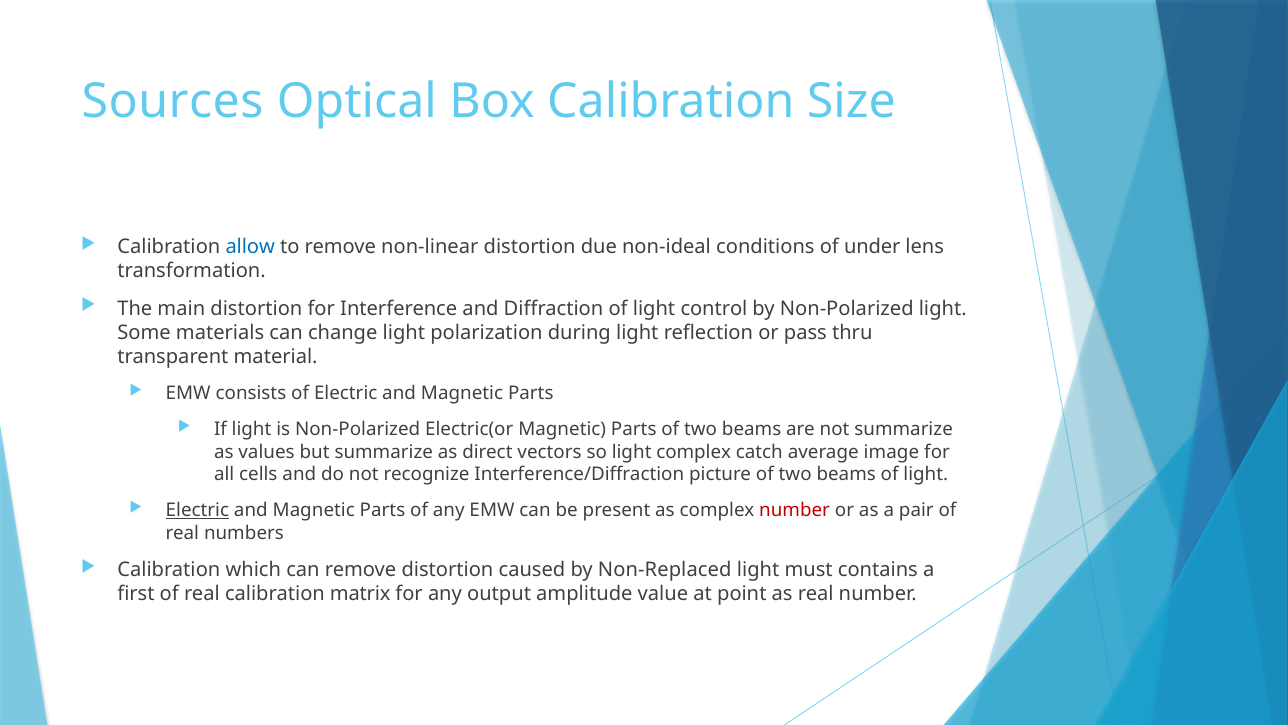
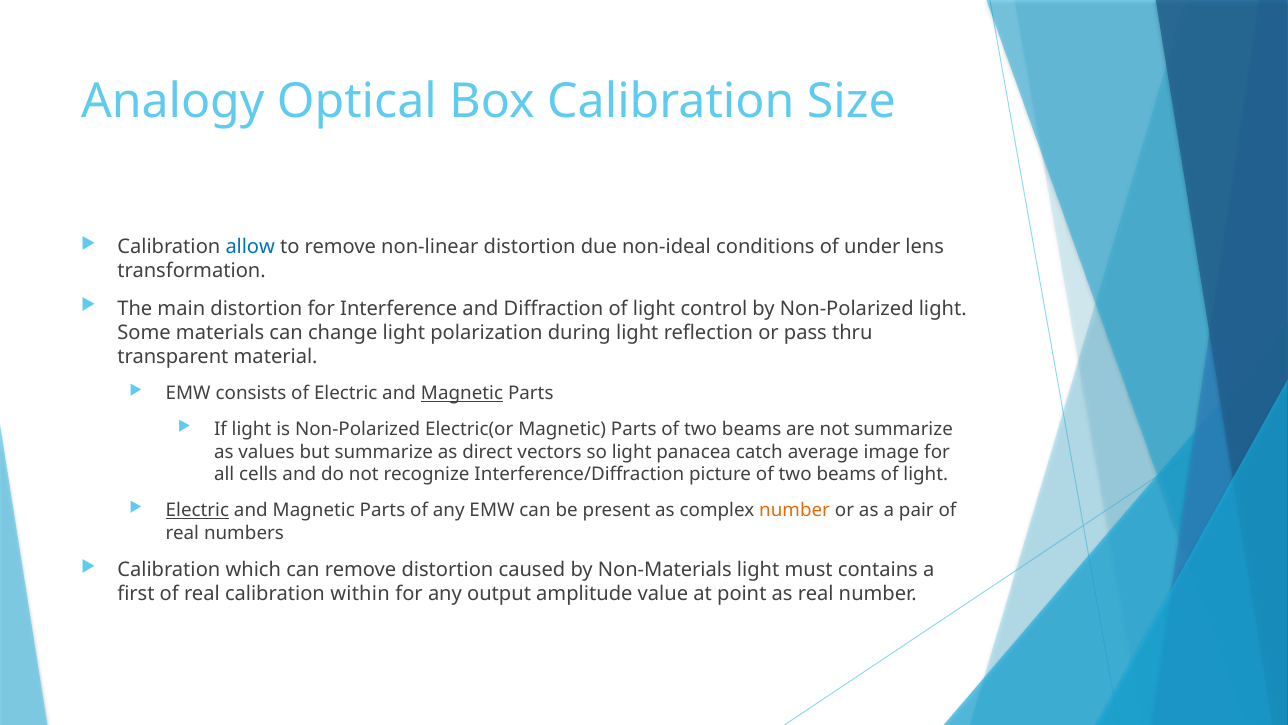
Sources: Sources -> Analogy
Magnetic at (462, 393) underline: none -> present
light complex: complex -> panacea
number at (795, 510) colour: red -> orange
Non-Replaced: Non-Replaced -> Non-Materials
matrix: matrix -> within
